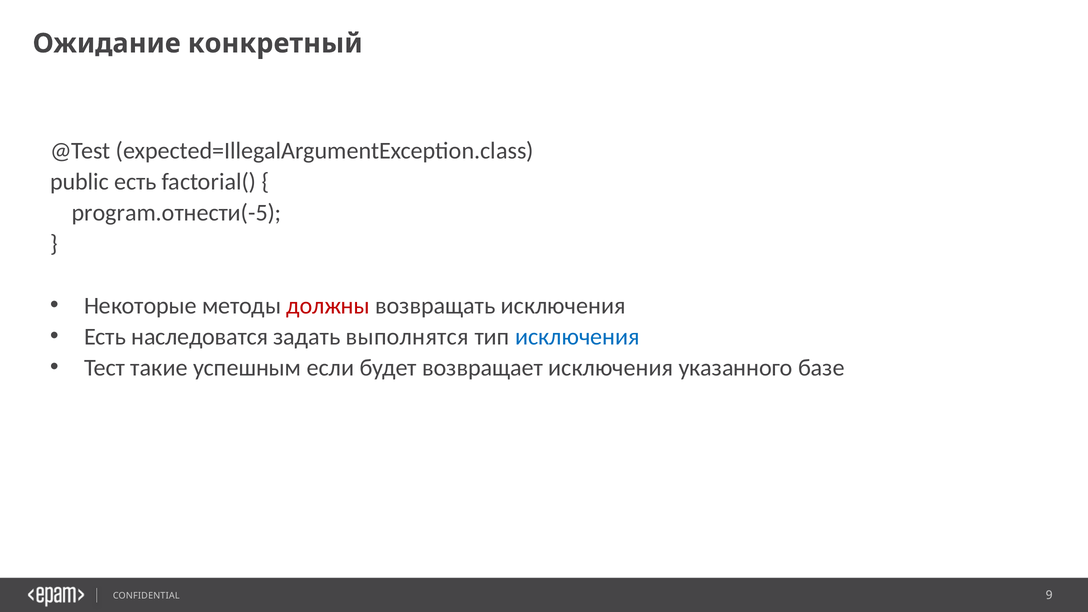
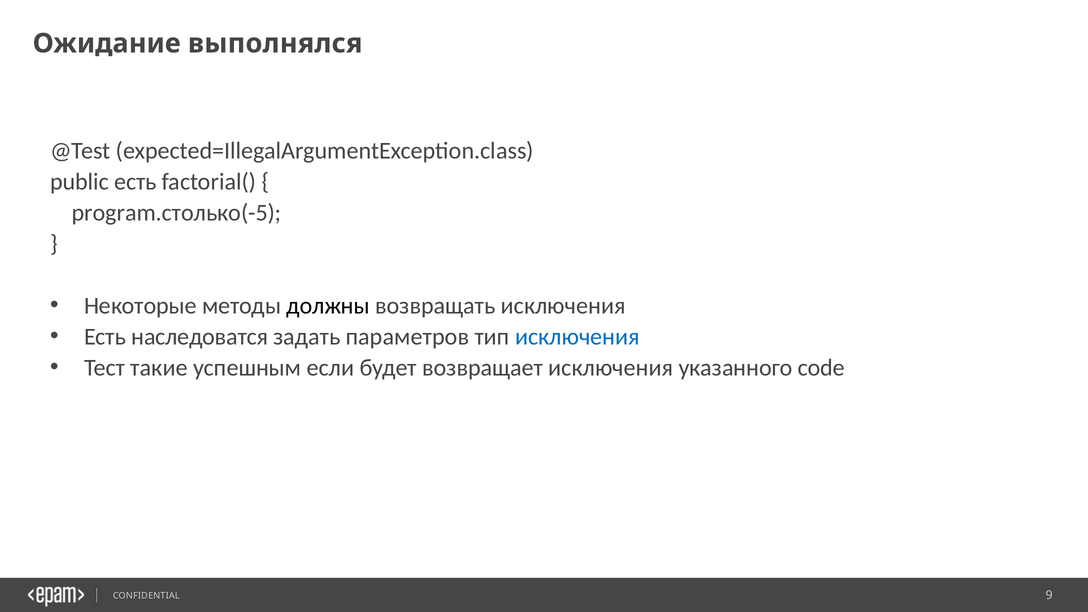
конкретный: конкретный -> выполнялся
program.отнести(-5: program.отнести(-5 -> program.столько(-5
должны colour: red -> black
выполнятся: выполнятся -> параметров
базе: базе -> code
